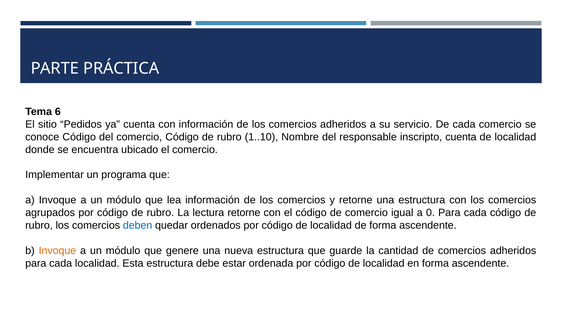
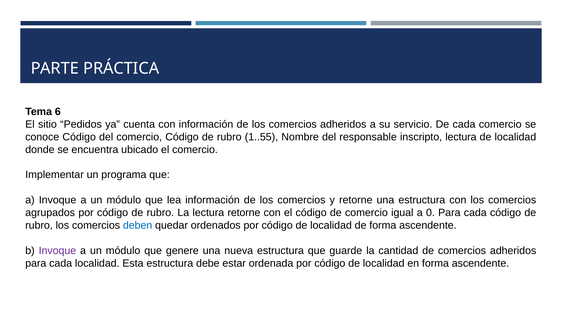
1..10: 1..10 -> 1..55
inscripto cuenta: cuenta -> lectura
Invoque at (57, 251) colour: orange -> purple
